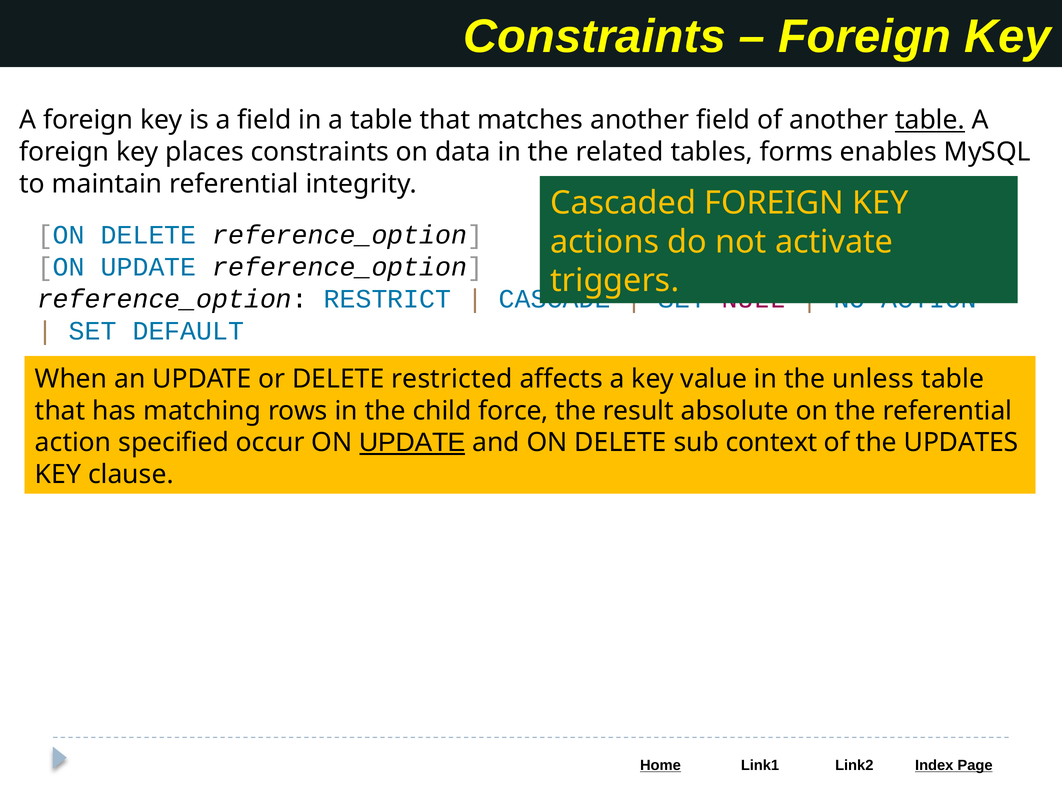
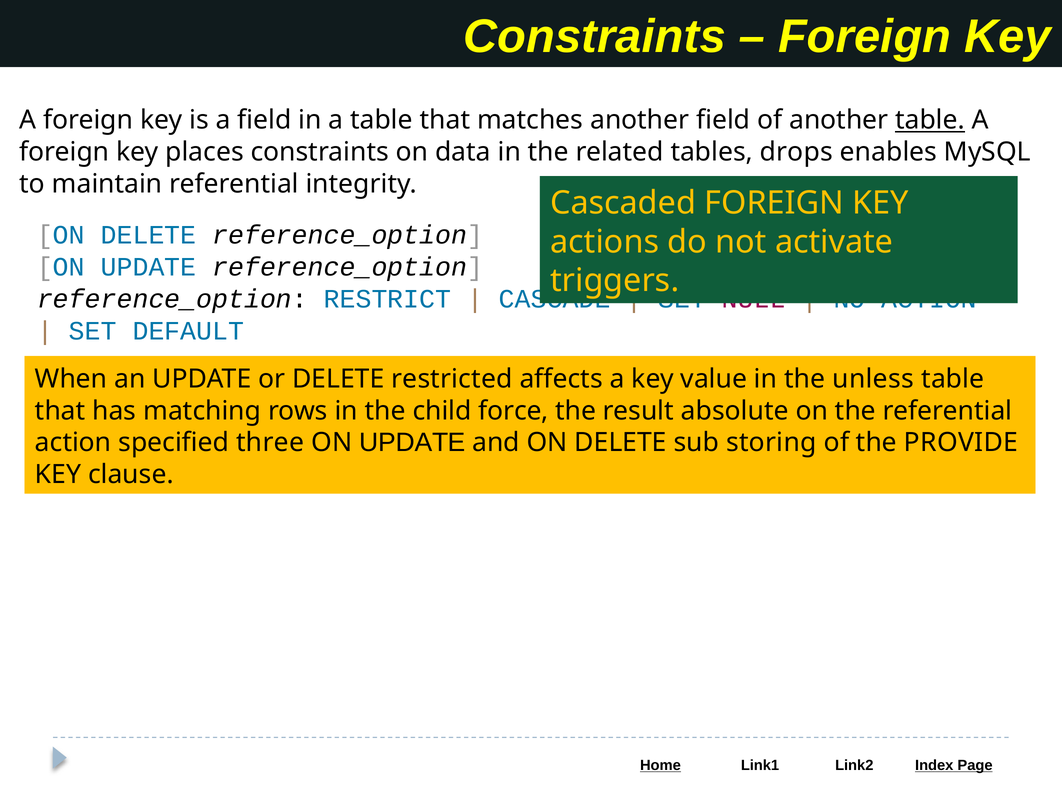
forms: forms -> drops
occur: occur -> three
UPDATE at (413, 443) underline: present -> none
context: context -> storing
UPDATES: UPDATES -> PROVIDE
